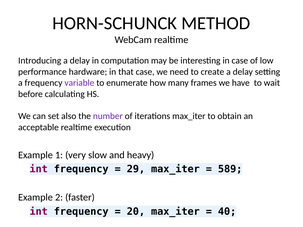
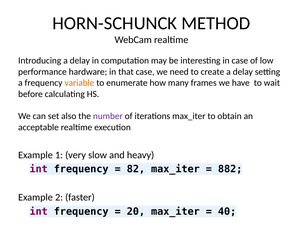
variable colour: purple -> orange
29: 29 -> 82
589: 589 -> 882
